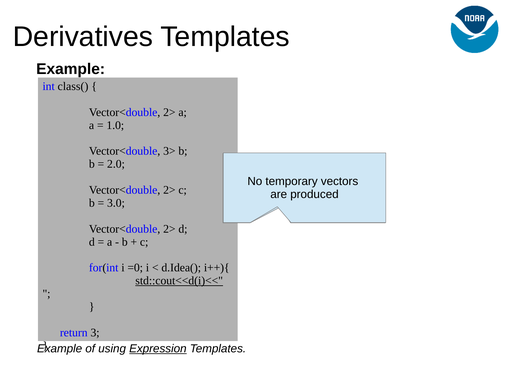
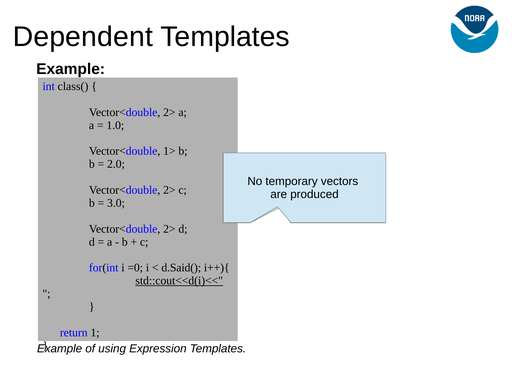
Derivatives: Derivatives -> Dependent
3>: 3> -> 1>
d.Idea(: d.Idea( -> d.Said(
3: 3 -> 1
Expression underline: present -> none
